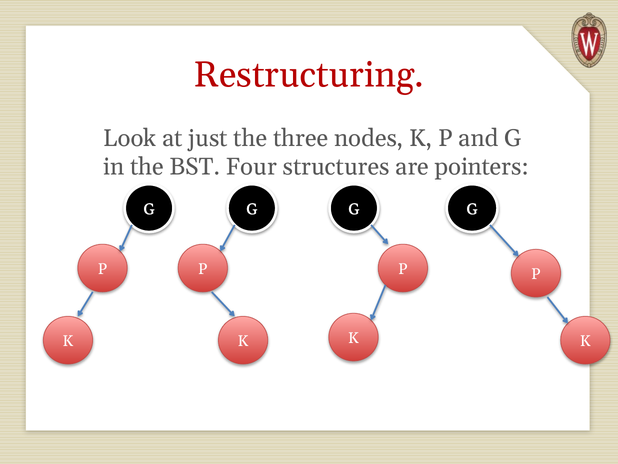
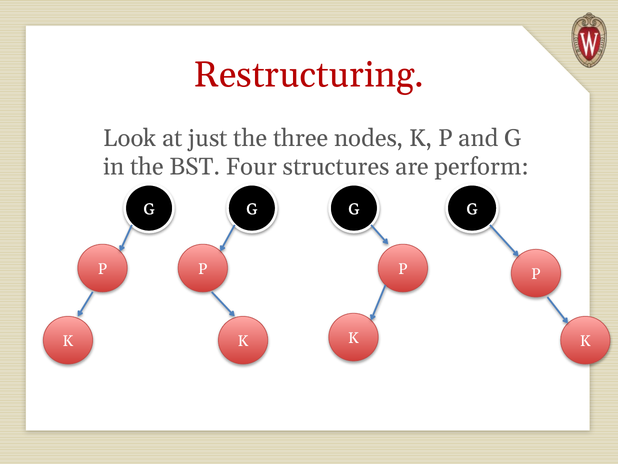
pointers: pointers -> perform
